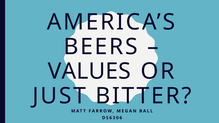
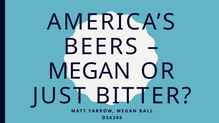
VALUES at (89, 71): VALUES -> MEGAN
